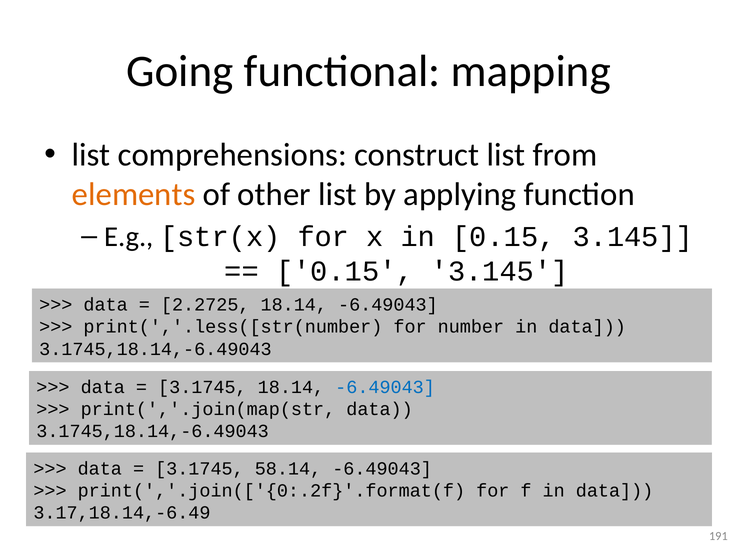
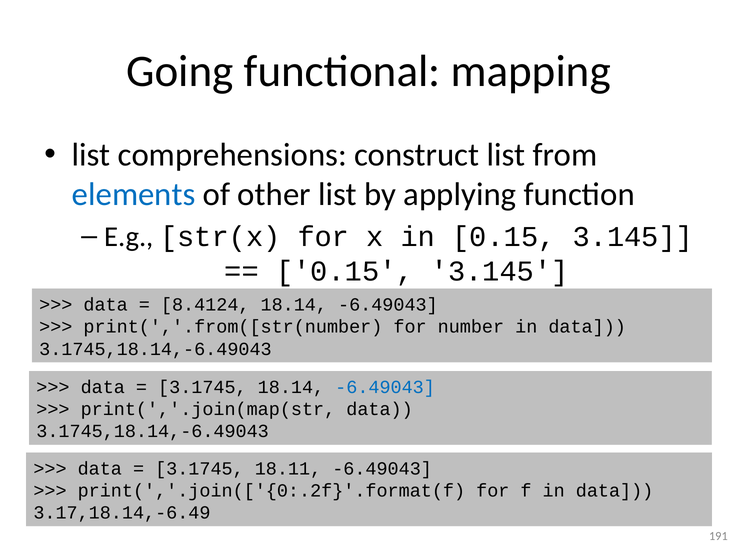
elements colour: orange -> blue
2.2725: 2.2725 -> 8.4124
print(','.less([str(number: print(','.less([str(number -> print(','.from([str(number
58.14: 58.14 -> 18.11
